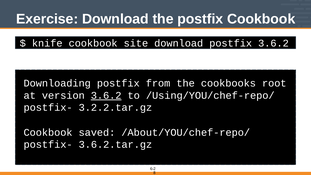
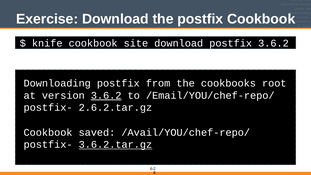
/Using/YOU/chef-repo/: /Using/YOU/chef-repo/ -> /Email/YOU/chef-repo/
3.2.2.tar.gz: 3.2.2.tar.gz -> 2.6.2.tar.gz
/About/YOU/chef-repo/: /About/YOU/chef-repo/ -> /Avail/YOU/chef-repo/
3.6.2.tar.gz underline: none -> present
